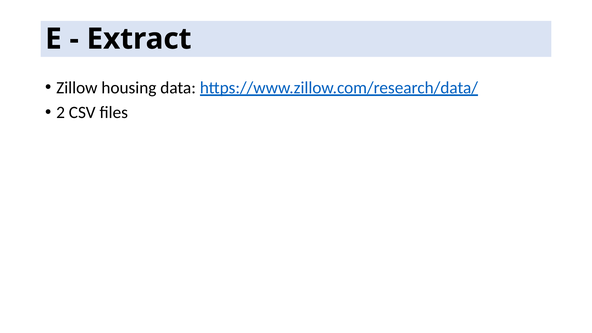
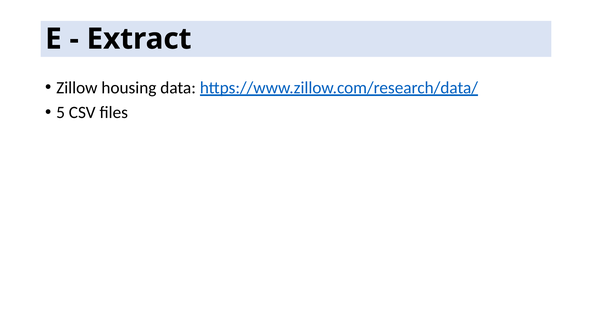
2: 2 -> 5
